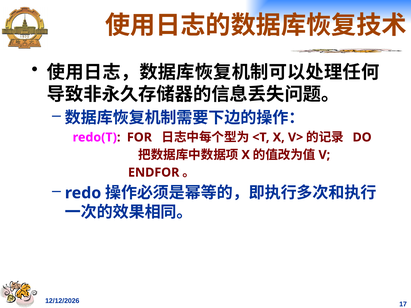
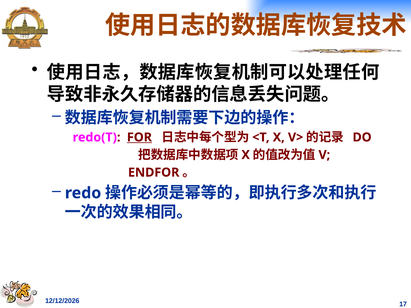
FOR underline: none -> present
